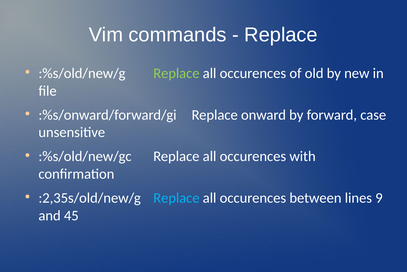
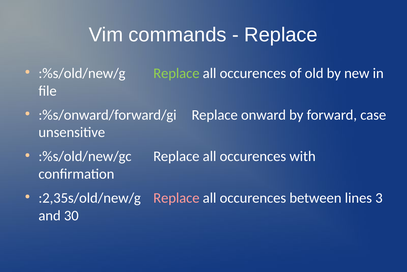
Replace at (176, 198) colour: light blue -> pink
9: 9 -> 3
45: 45 -> 30
